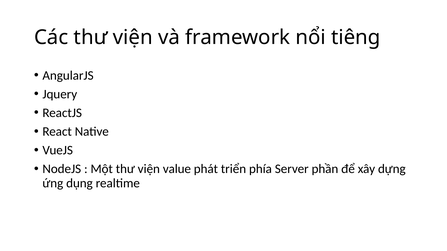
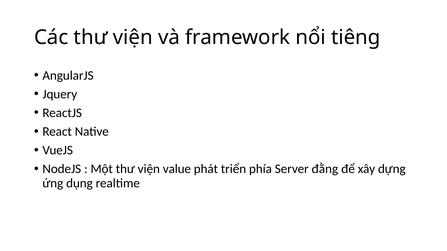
phần: phần -> đằng
